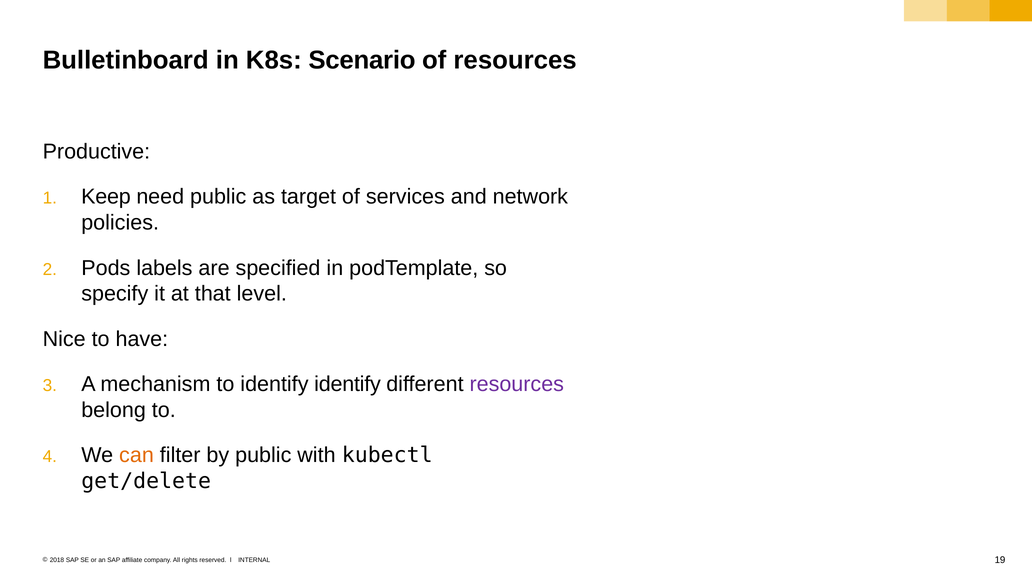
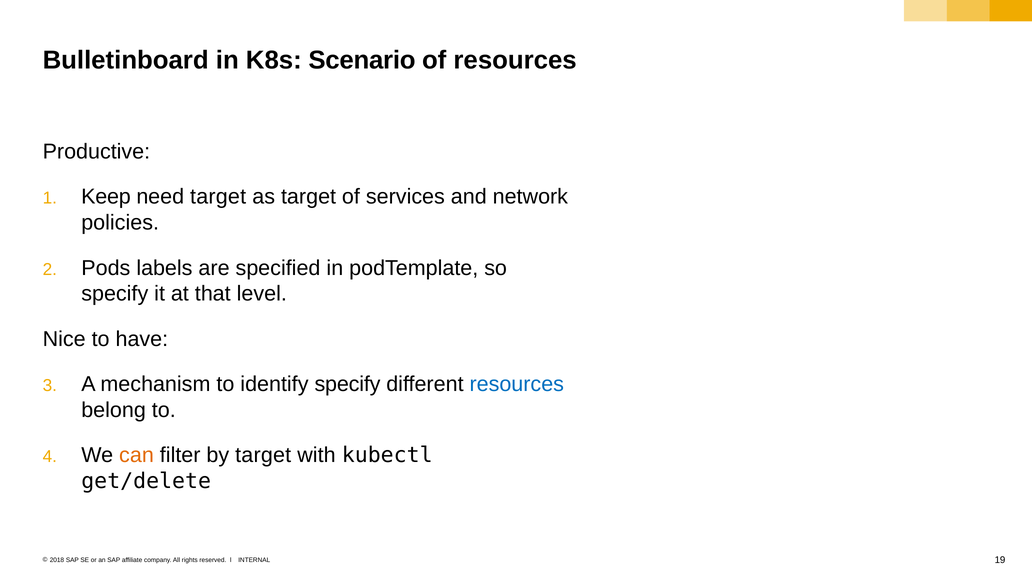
need public: public -> target
identify identify: identify -> specify
resources at (517, 384) colour: purple -> blue
by public: public -> target
